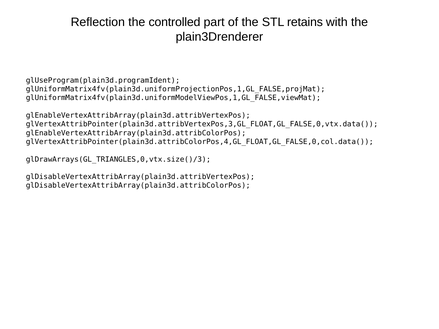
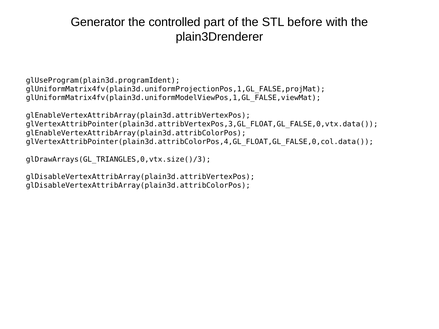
Reflection: Reflection -> Generator
retains: retains -> before
